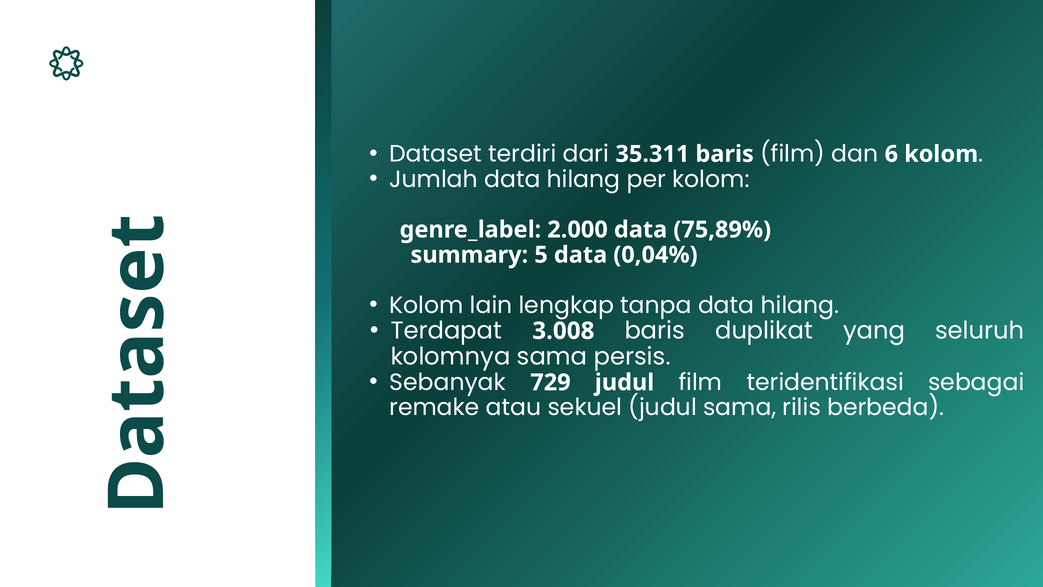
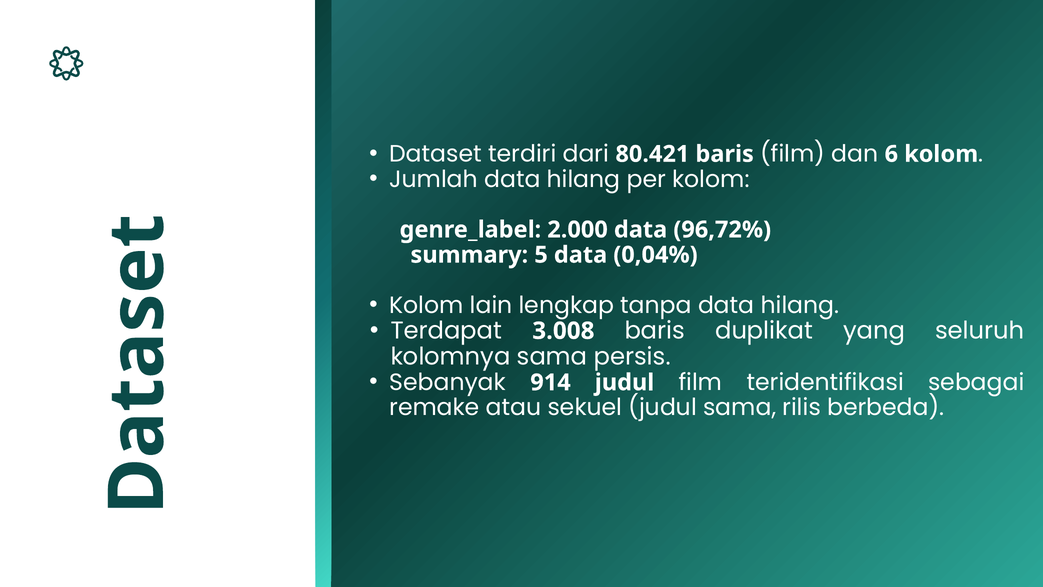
35.311: 35.311 -> 80.421
75,89%: 75,89% -> 96,72%
729: 729 -> 914
